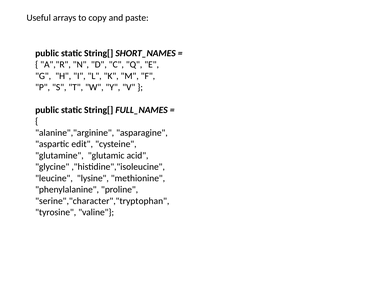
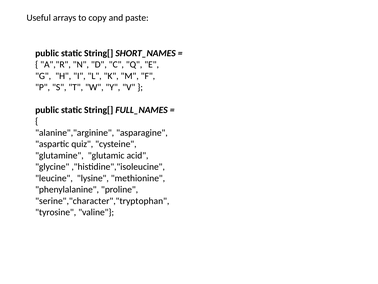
edit: edit -> quiz
